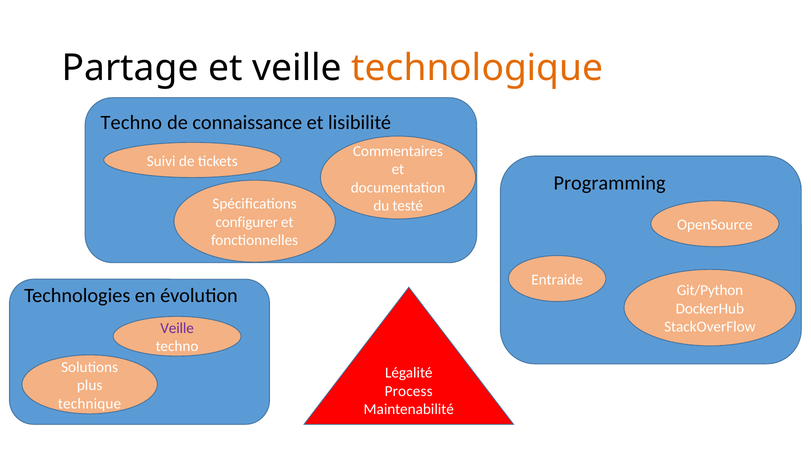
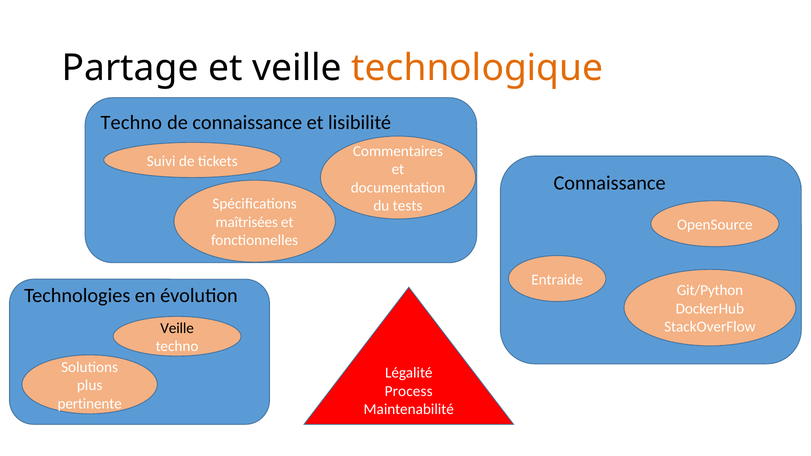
Programming at (610, 183): Programming -> Connaissance
testé: testé -> tests
configurer: configurer -> maîtrisées
Veille at (177, 328) colour: purple -> black
technique: technique -> pertinente
